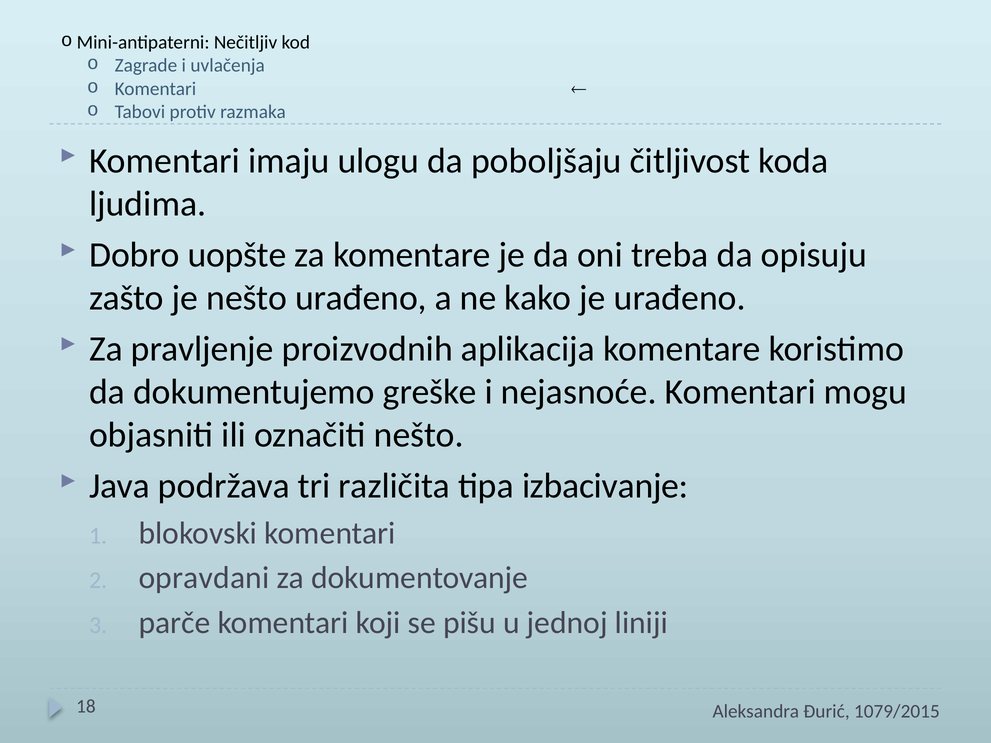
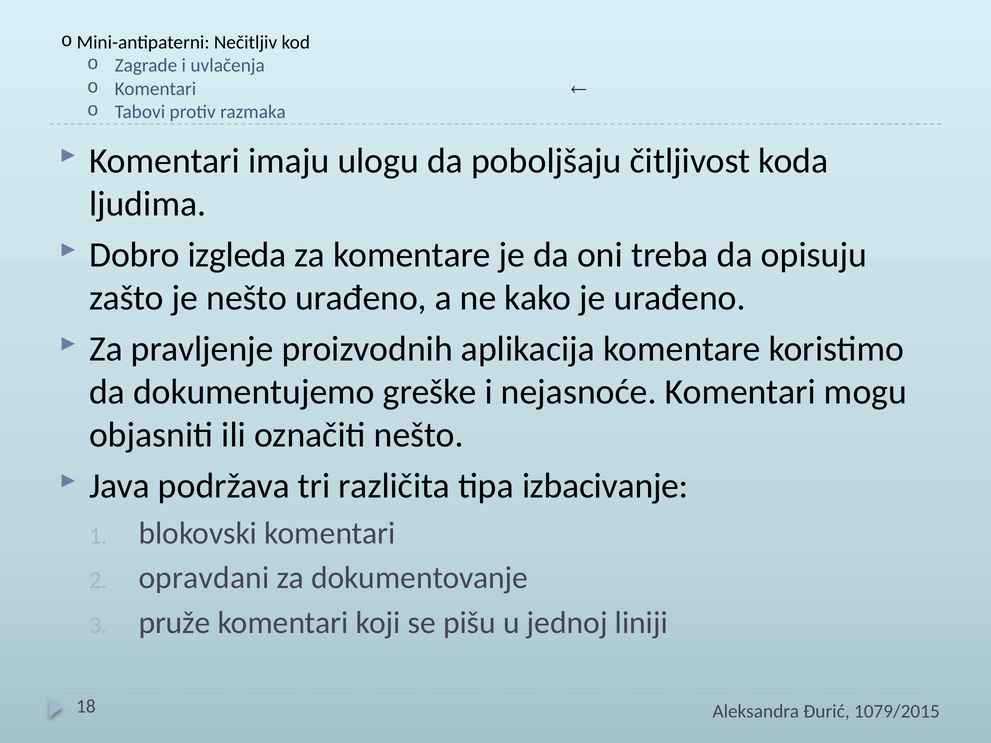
uopšte: uopšte -> izgleda
parče: parče -> pruže
